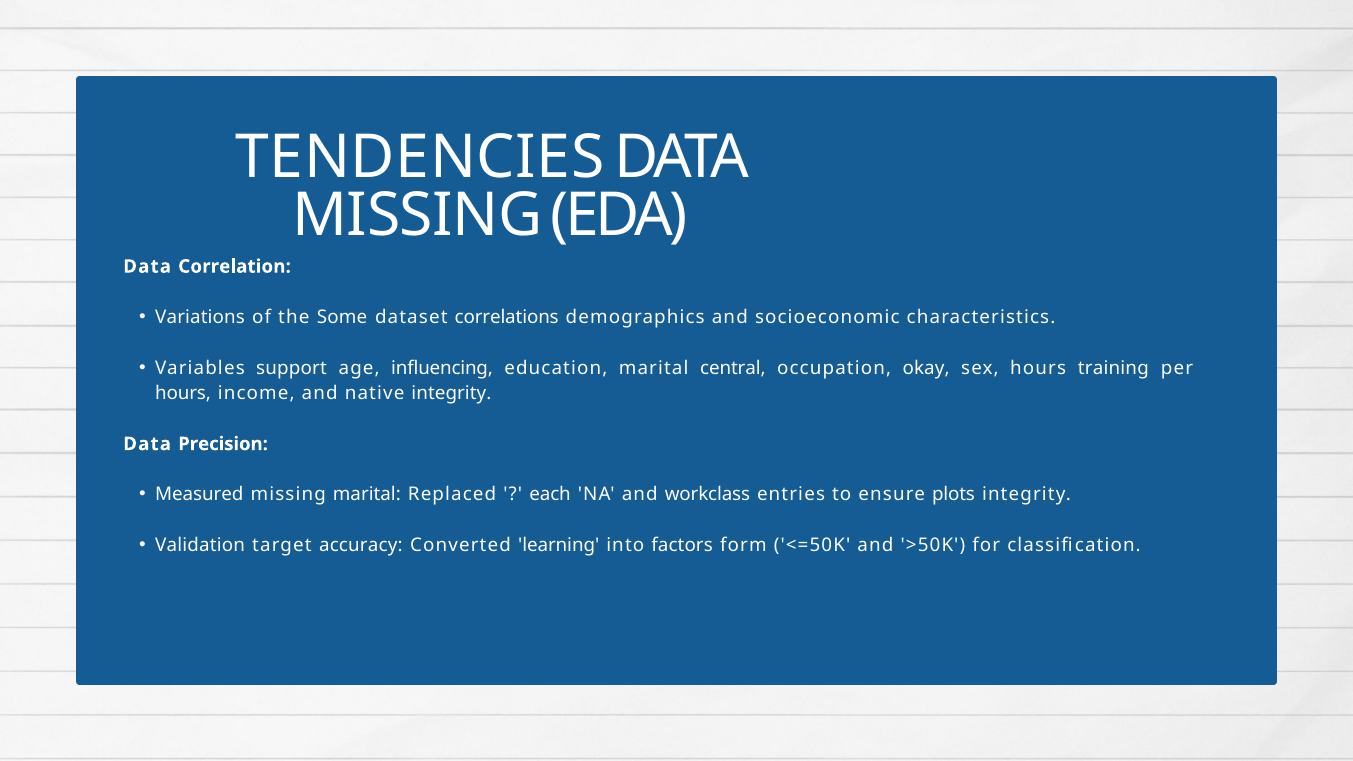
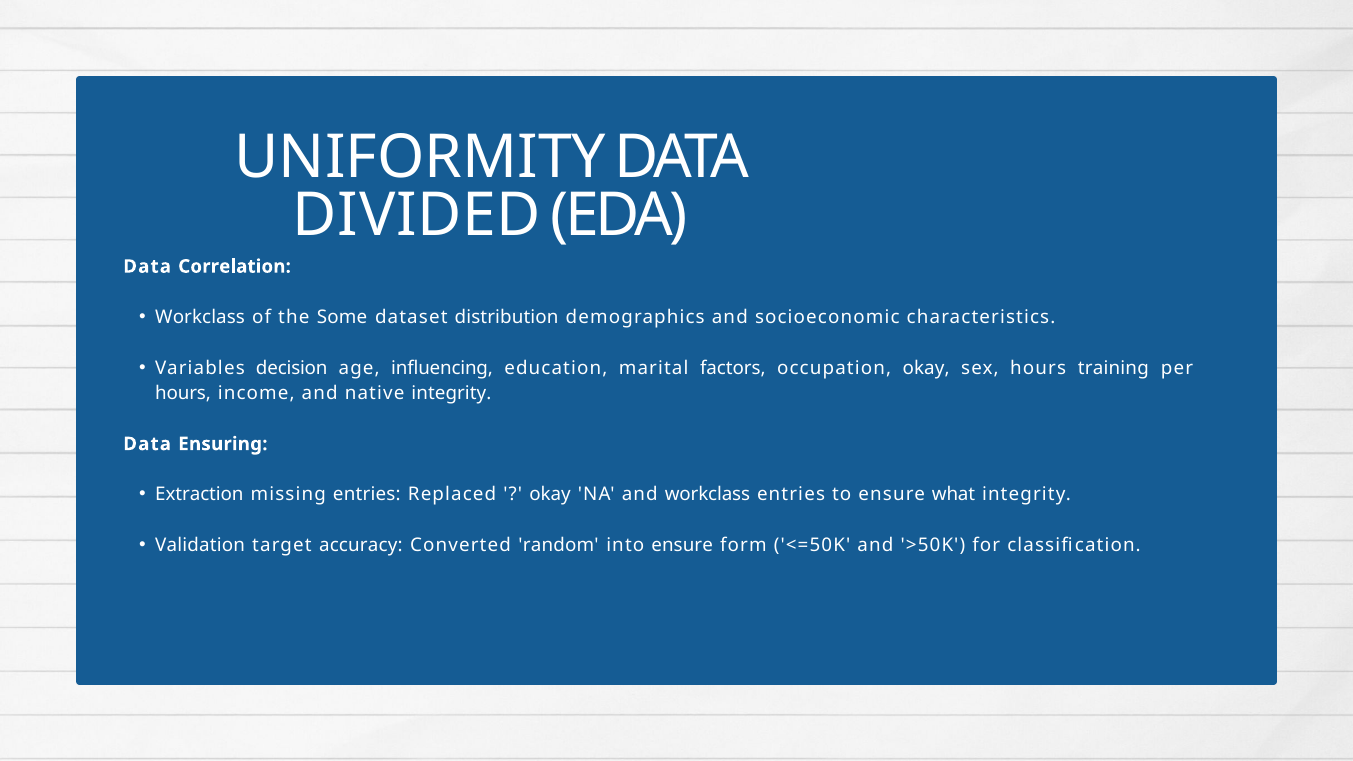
TENDENCIES: TENDENCIES -> UNIFORMITY
MISSING at (417, 216): MISSING -> DIVIDED
Variations at (200, 317): Variations -> Workclass
correlations: correlations -> distribution
support: support -> decision
central: central -> factors
Precision: Precision -> Ensuring
Measured: Measured -> Extraction
missing marital: marital -> entries
each at (550, 495): each -> okay
plots: plots -> what
learning: learning -> random
into factors: factors -> ensure
